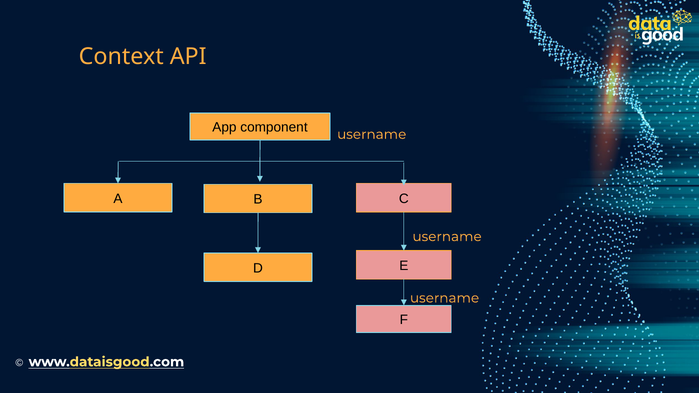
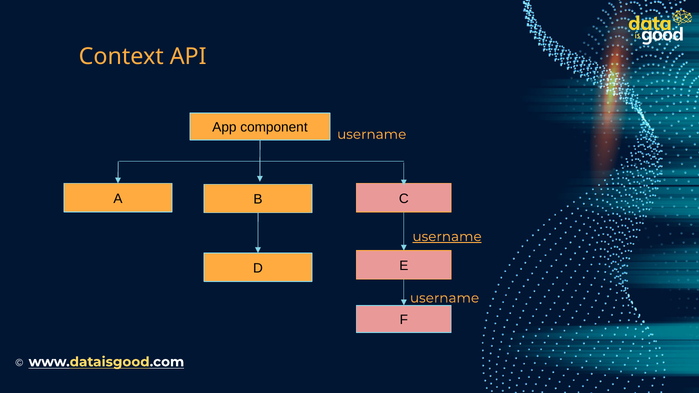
username at (447, 237) underline: none -> present
